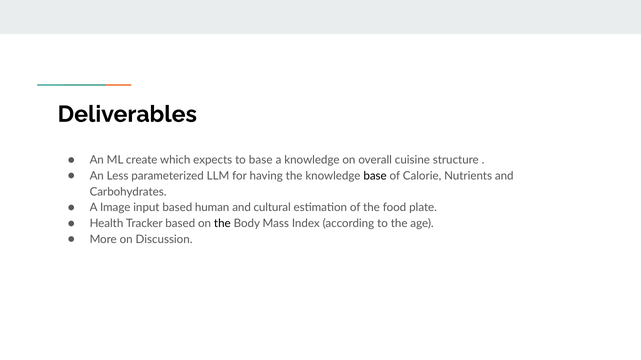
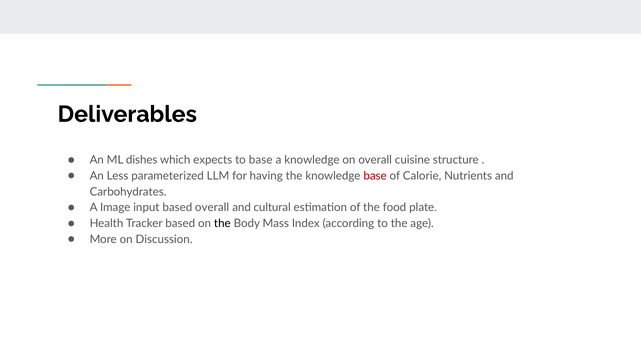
create: create -> dishes
base at (375, 176) colour: black -> red
based human: human -> overall
